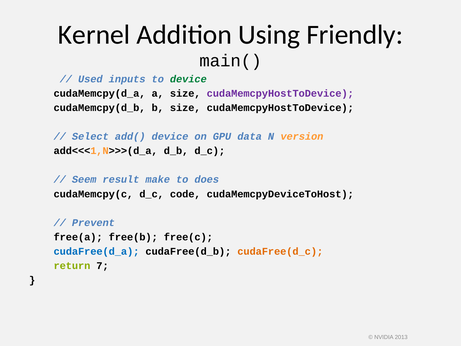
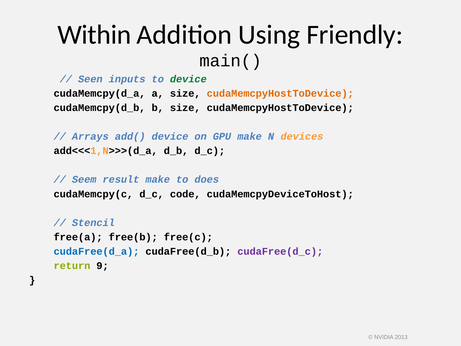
Kernel: Kernel -> Within
Used: Used -> Seen
cudaMemcpyHostToDevice at (280, 93) colour: purple -> orange
Select: Select -> Arrays
GPU data: data -> make
version: version -> devices
Prevent: Prevent -> Stencil
cudaFree(d_c colour: orange -> purple
7: 7 -> 9
